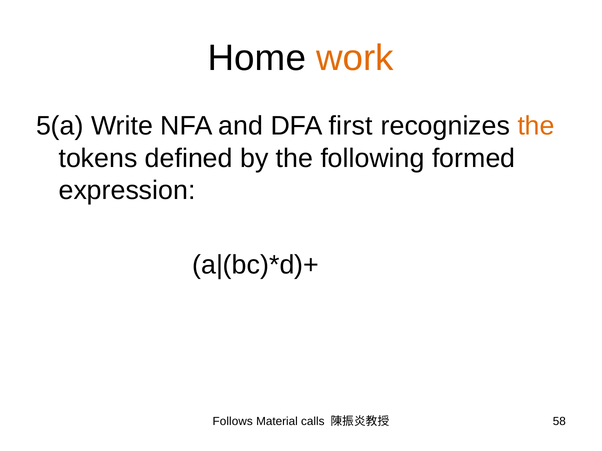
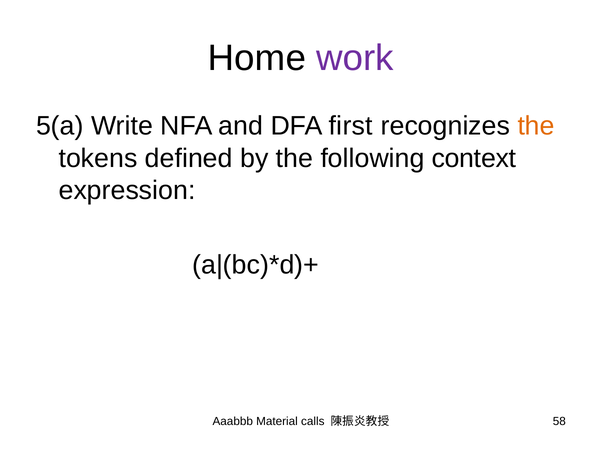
work colour: orange -> purple
formed: formed -> context
Follows: Follows -> Aaabbb
